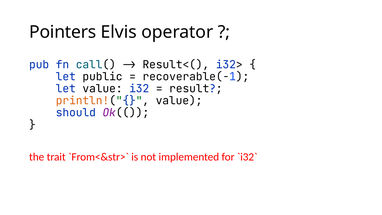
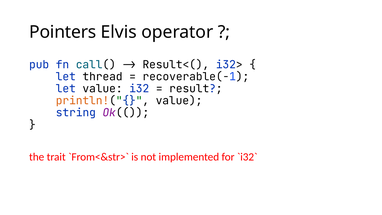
public: public -> thread
should: should -> string
